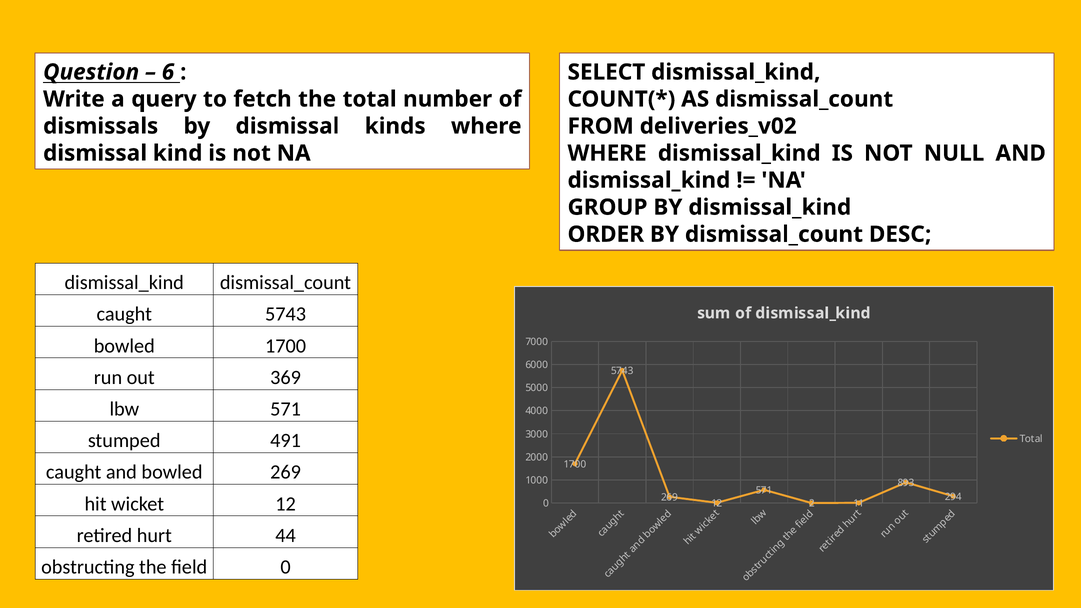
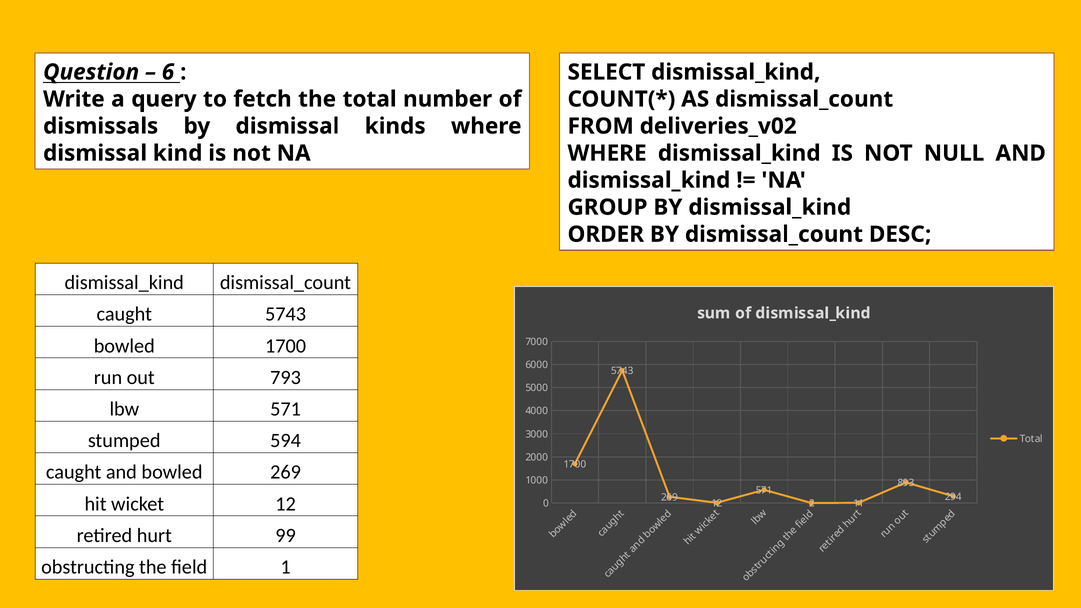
369: 369 -> 793
491: 491 -> 594
44: 44 -> 99
field 0: 0 -> 1
